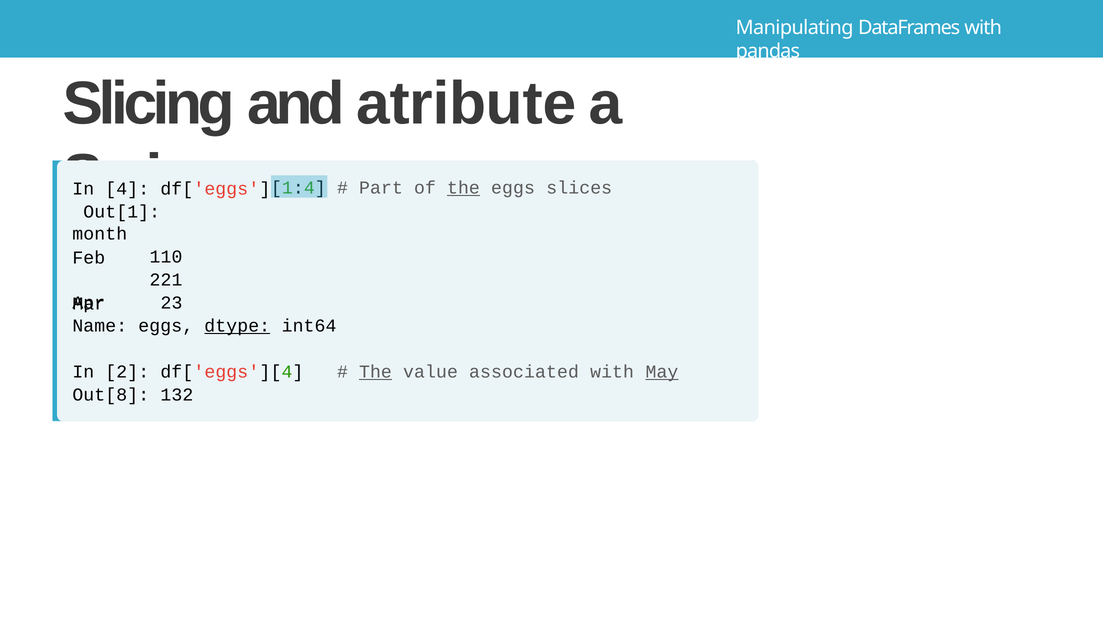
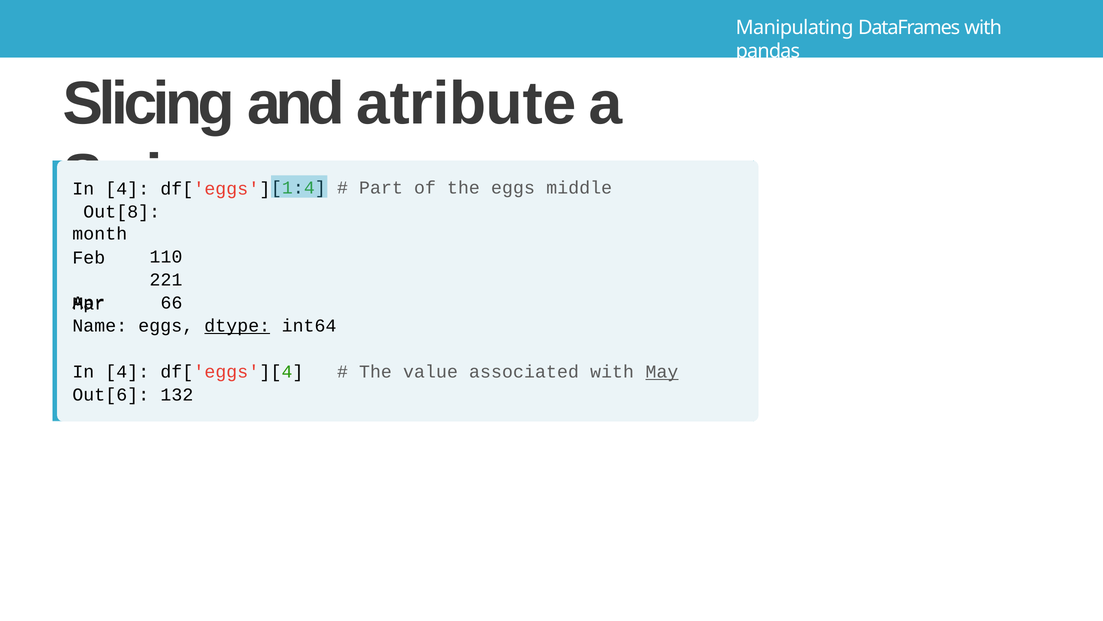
the at (463, 188) underline: present -> none
slices: slices -> middle
Out[1: Out[1 -> Out[8
23: 23 -> 66
2 at (127, 371): 2 -> 4
The at (375, 371) underline: present -> none
Out[8: Out[8 -> Out[6
